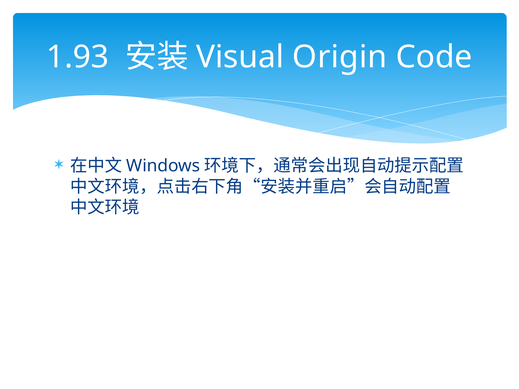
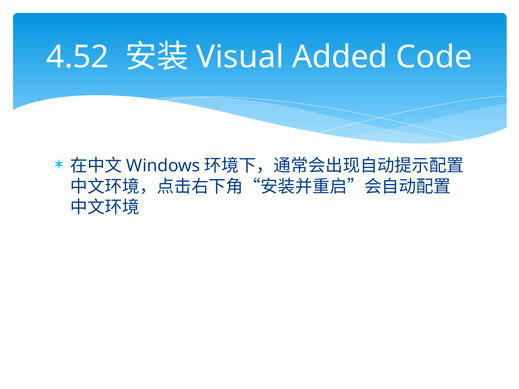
1.93: 1.93 -> 4.52
Origin: Origin -> Added
